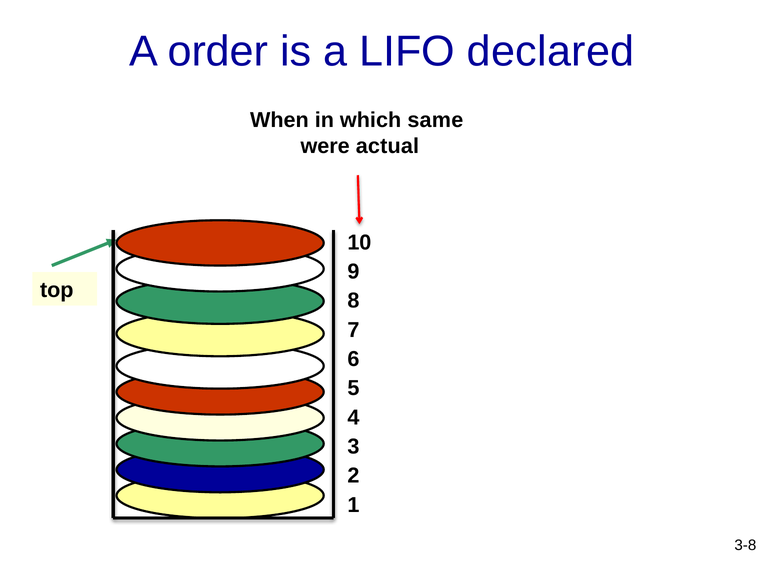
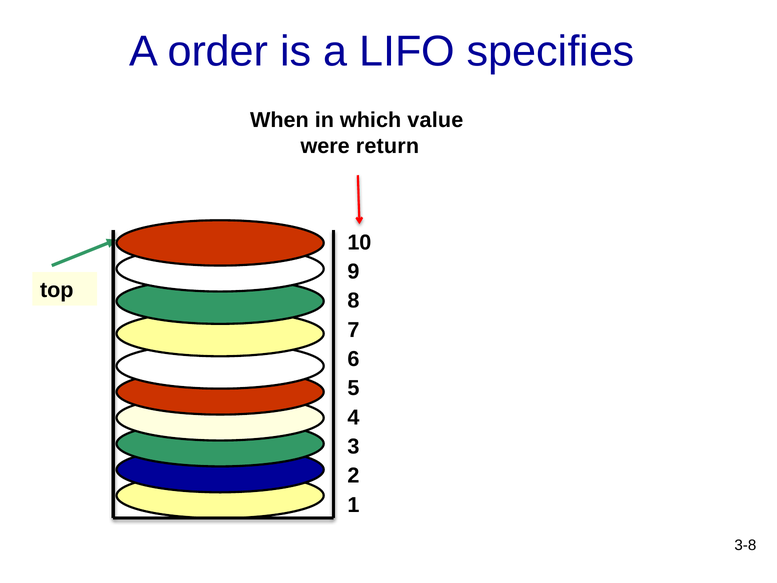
declared: declared -> specifies
same: same -> value
actual: actual -> return
